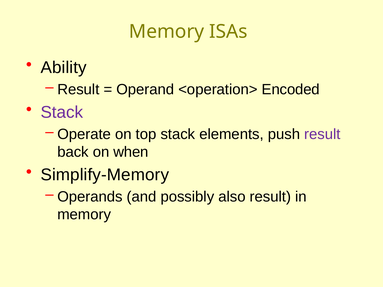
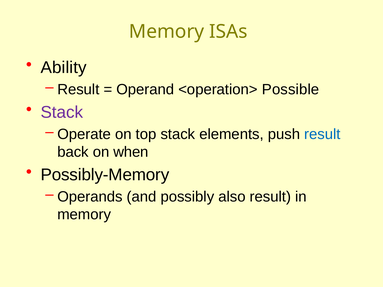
Encoded: Encoded -> Possible
result at (322, 134) colour: purple -> blue
Simplify-Memory: Simplify-Memory -> Possibly-Memory
